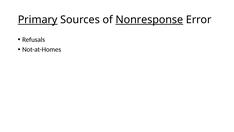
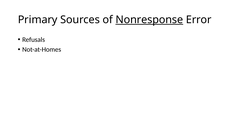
Primary underline: present -> none
